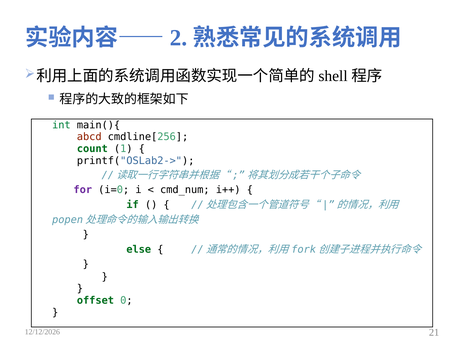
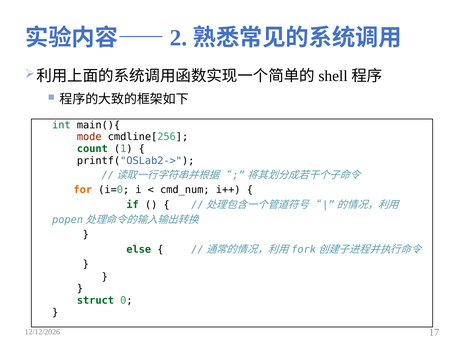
abcd: abcd -> mode
for colour: purple -> orange
offset: offset -> struct
21: 21 -> 17
